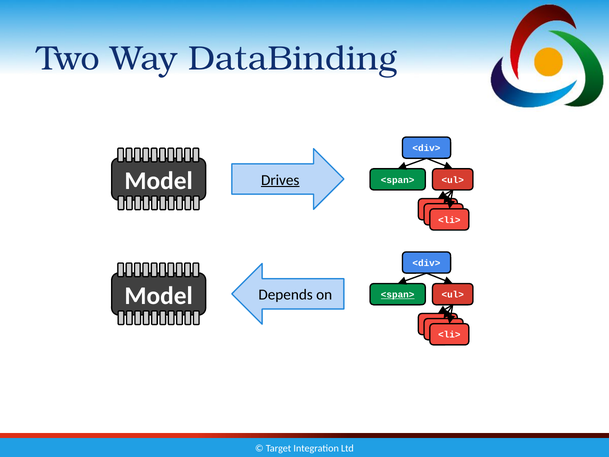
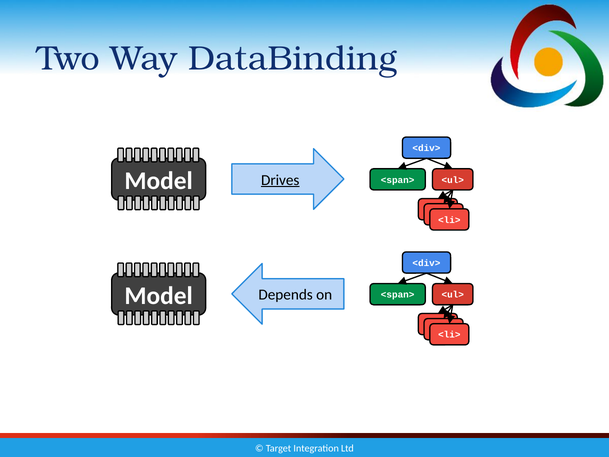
<span> at (398, 295) underline: present -> none
